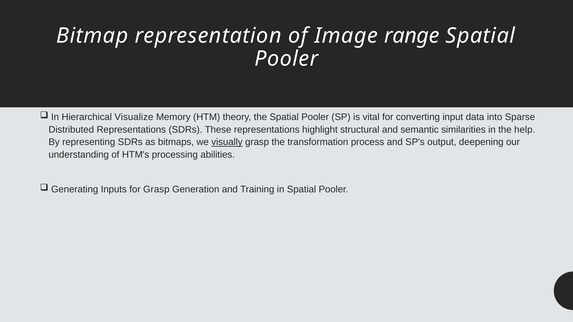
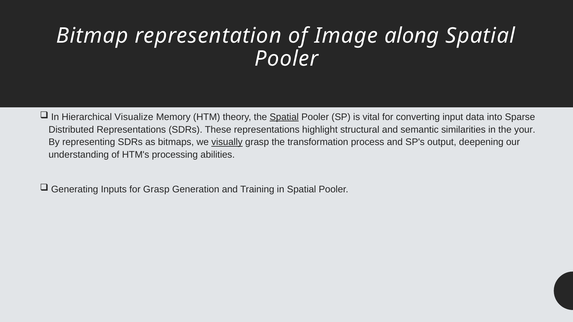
range: range -> along
Spatial at (284, 117) underline: none -> present
help: help -> your
